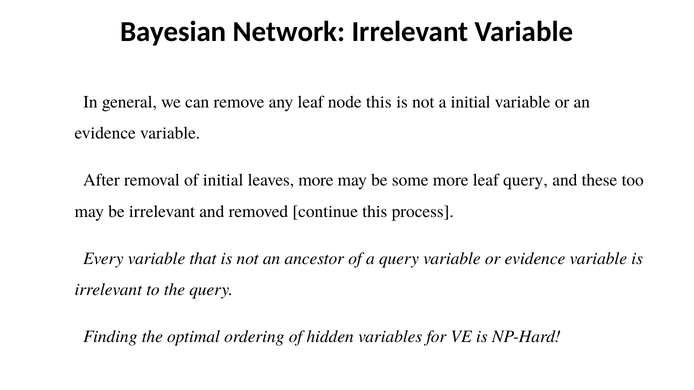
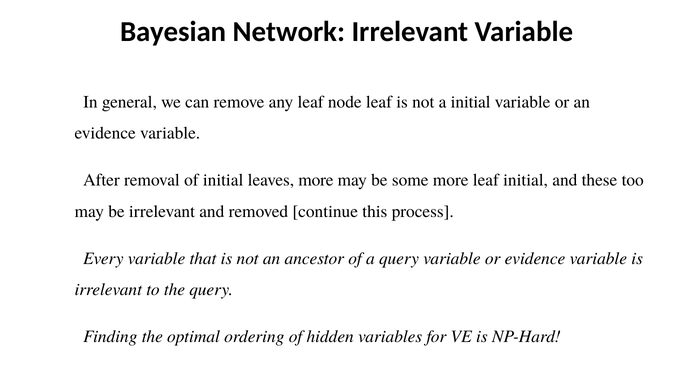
node this: this -> leaf
leaf query: query -> initial
